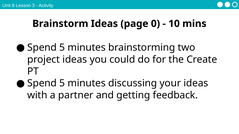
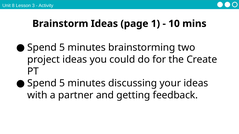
0: 0 -> 1
